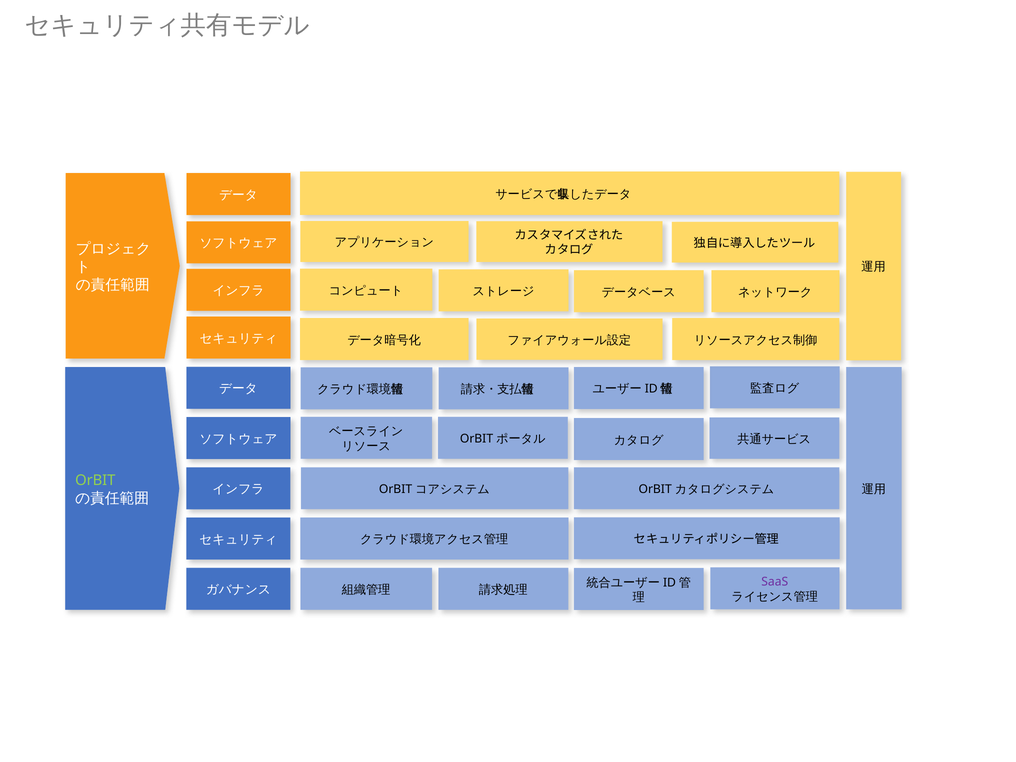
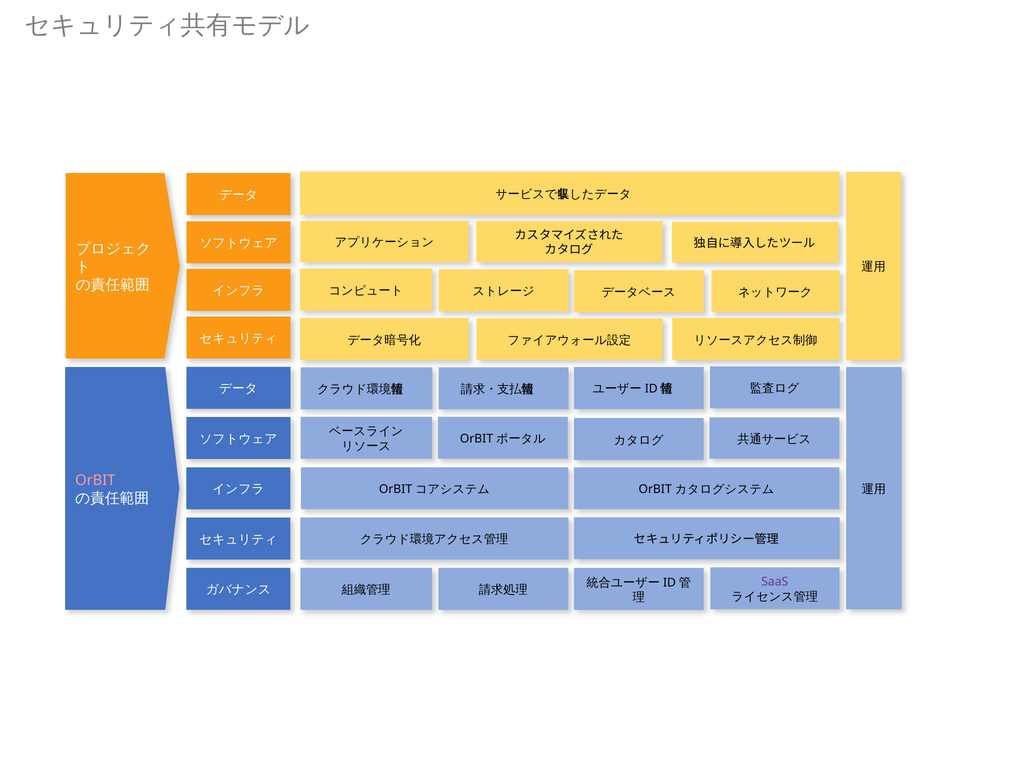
OrBIT colour: light green -> pink
